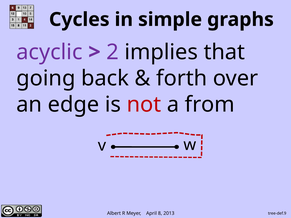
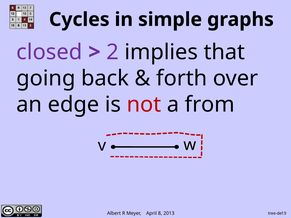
acyclic: acyclic -> closed
